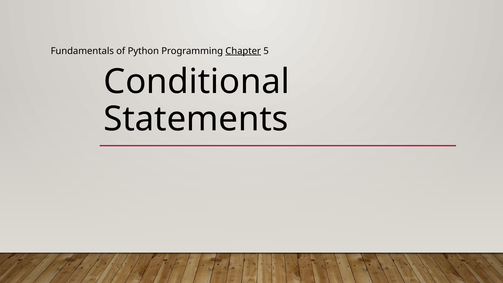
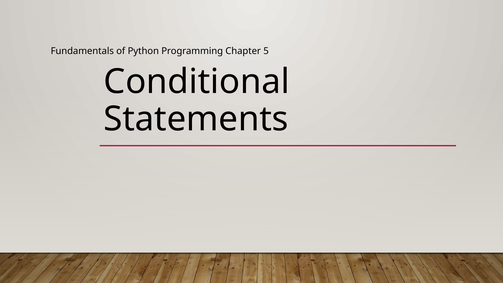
Chapter underline: present -> none
